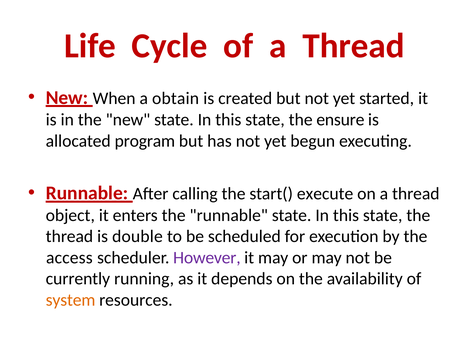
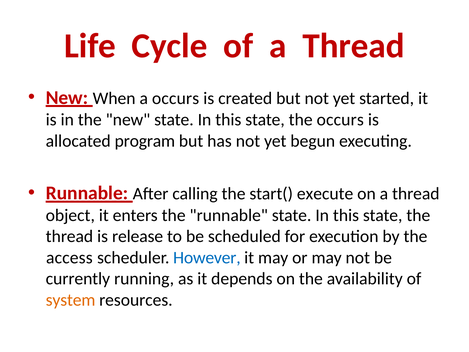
a obtain: obtain -> occurs
the ensure: ensure -> occurs
double: double -> release
However colour: purple -> blue
